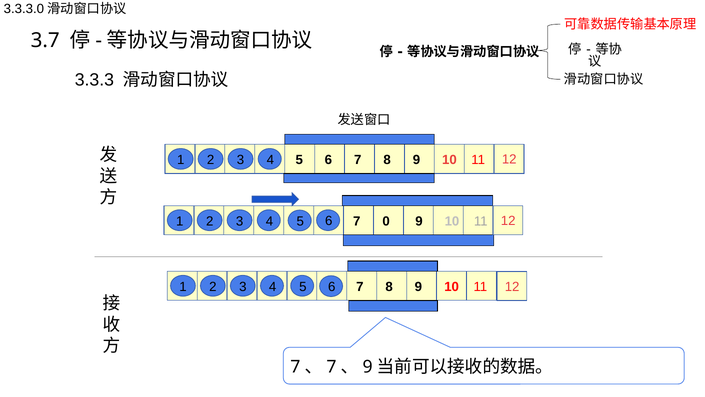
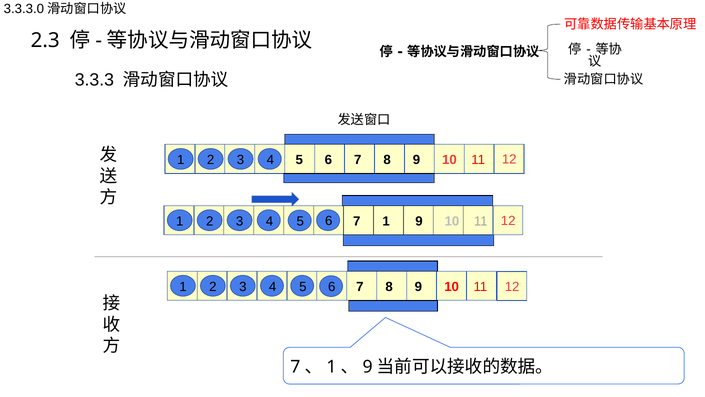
3.7: 3.7 -> 2.3
7 0: 0 -> 1
7 at (331, 366): 7 -> 1
